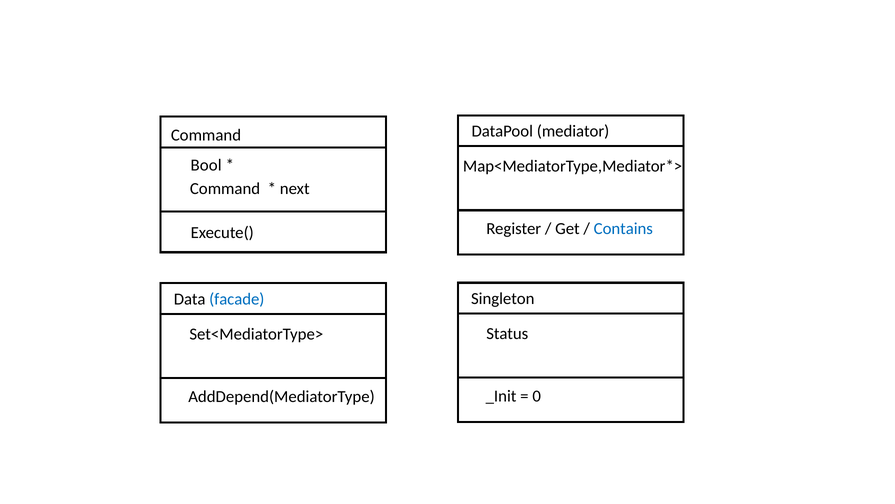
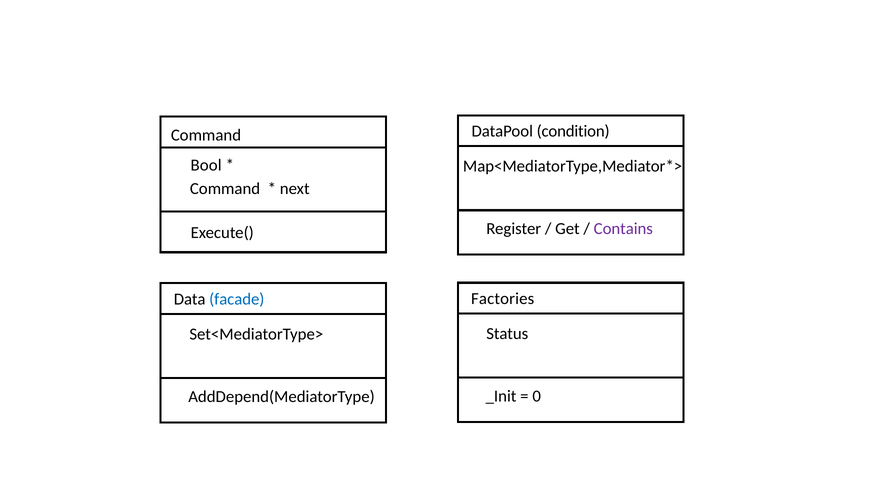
mediator: mediator -> condition
Contains colour: blue -> purple
Singleton: Singleton -> Factories
